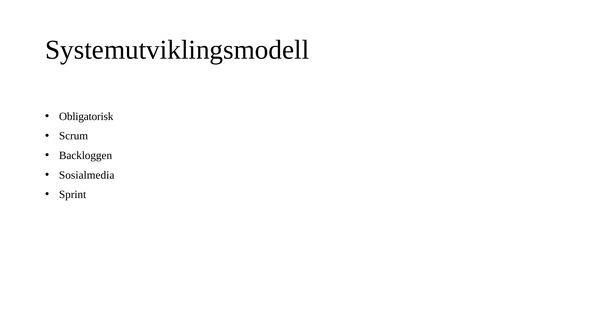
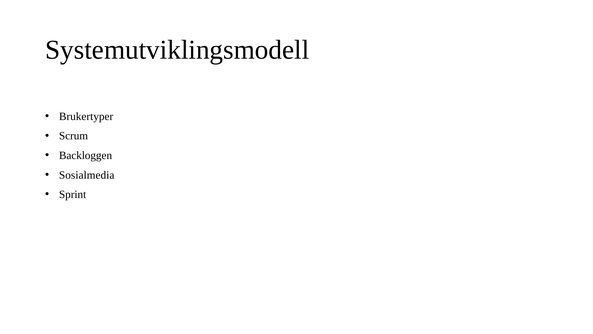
Obligatorisk: Obligatorisk -> Brukertyper
